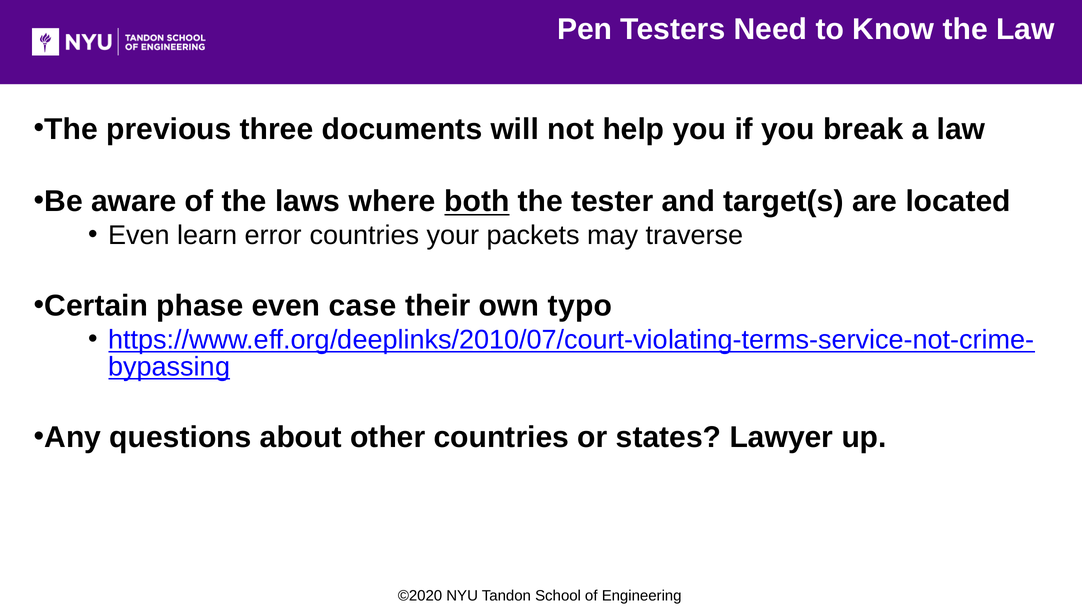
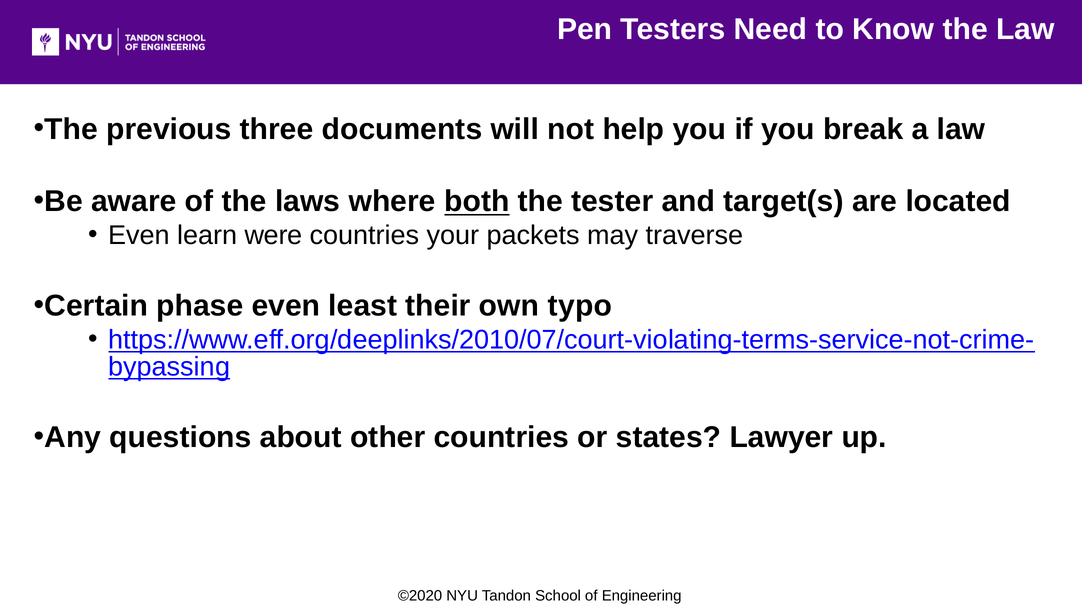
error: error -> were
case: case -> least
